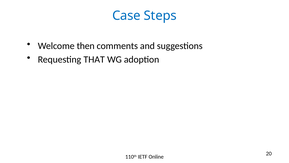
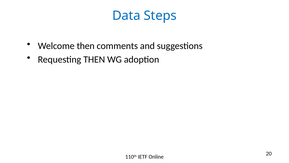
Case: Case -> Data
Requesting THAT: THAT -> THEN
